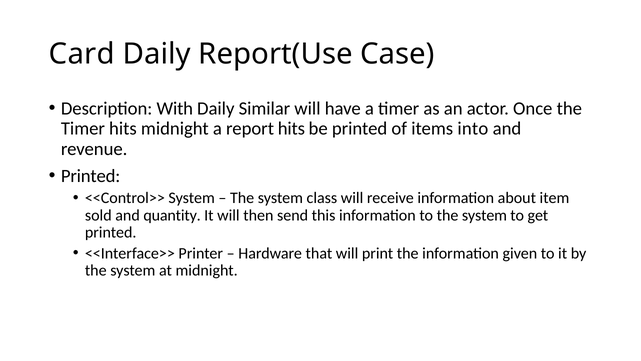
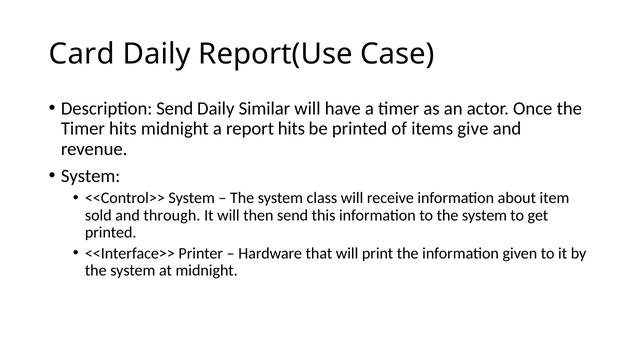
Description With: With -> Send
into: into -> give
Printed at (91, 176): Printed -> System
quantity: quantity -> through
